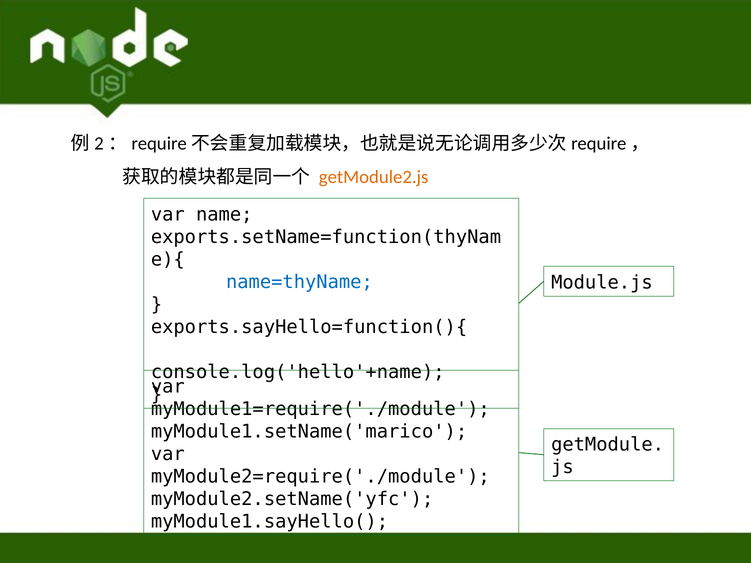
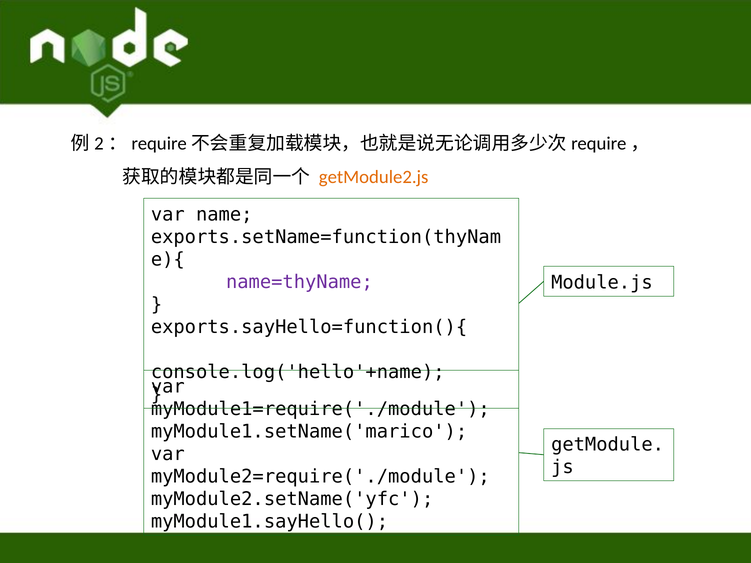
name=thyName colour: blue -> purple
